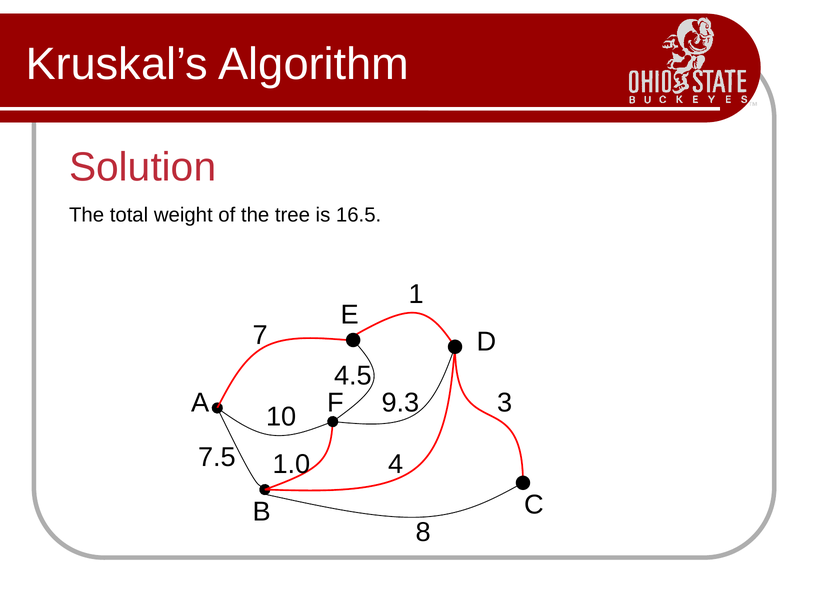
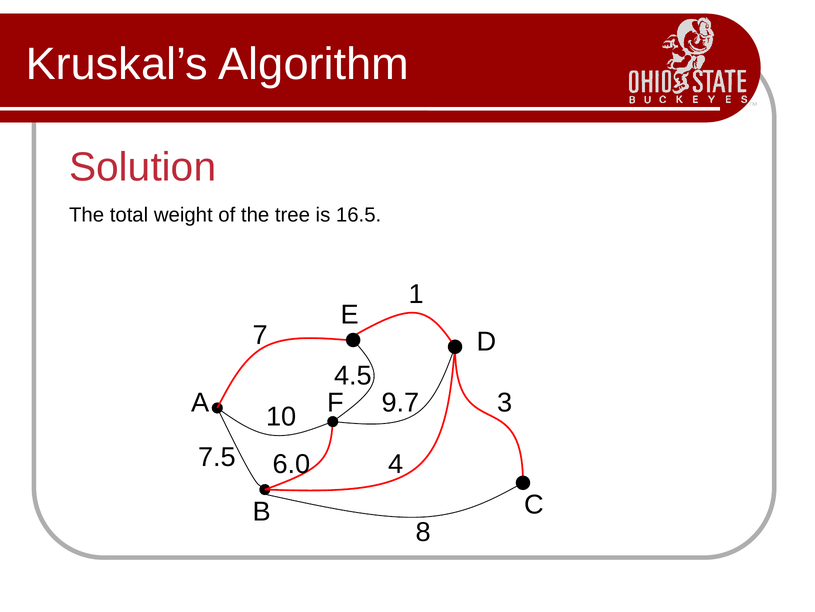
9.3: 9.3 -> 9.7
1.0: 1.0 -> 6.0
